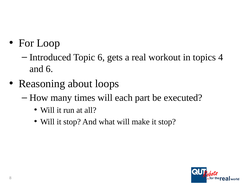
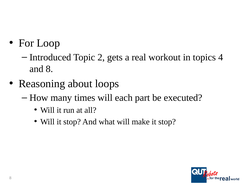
Topic 6: 6 -> 2
and 6: 6 -> 8
